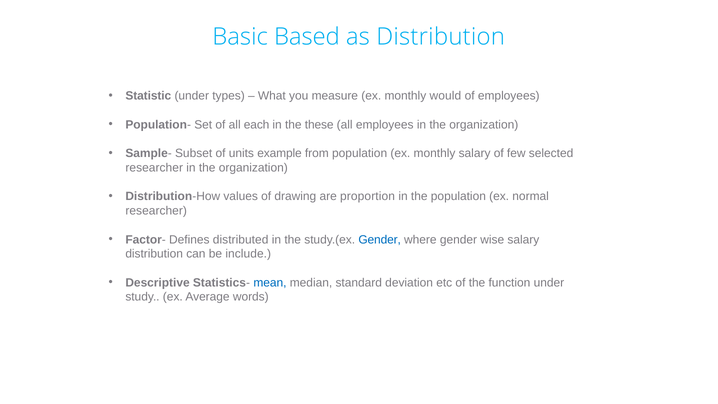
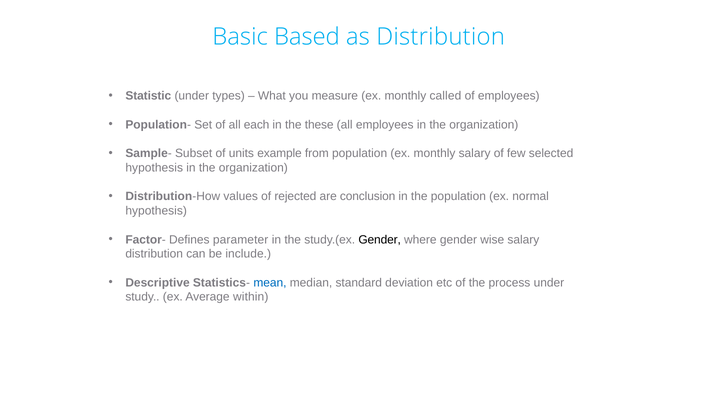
would: would -> called
researcher at (154, 168): researcher -> hypothesis
drawing: drawing -> rejected
proportion: proportion -> conclusion
researcher at (156, 211): researcher -> hypothesis
distributed: distributed -> parameter
Gender at (380, 239) colour: blue -> black
function: function -> process
words: words -> within
